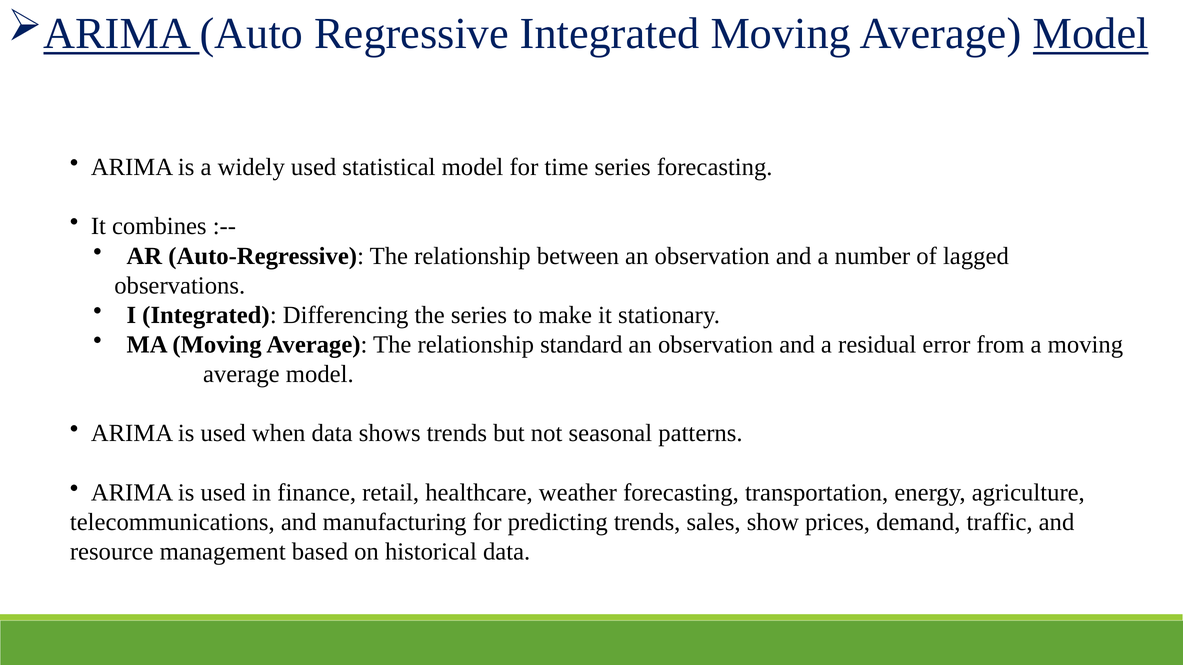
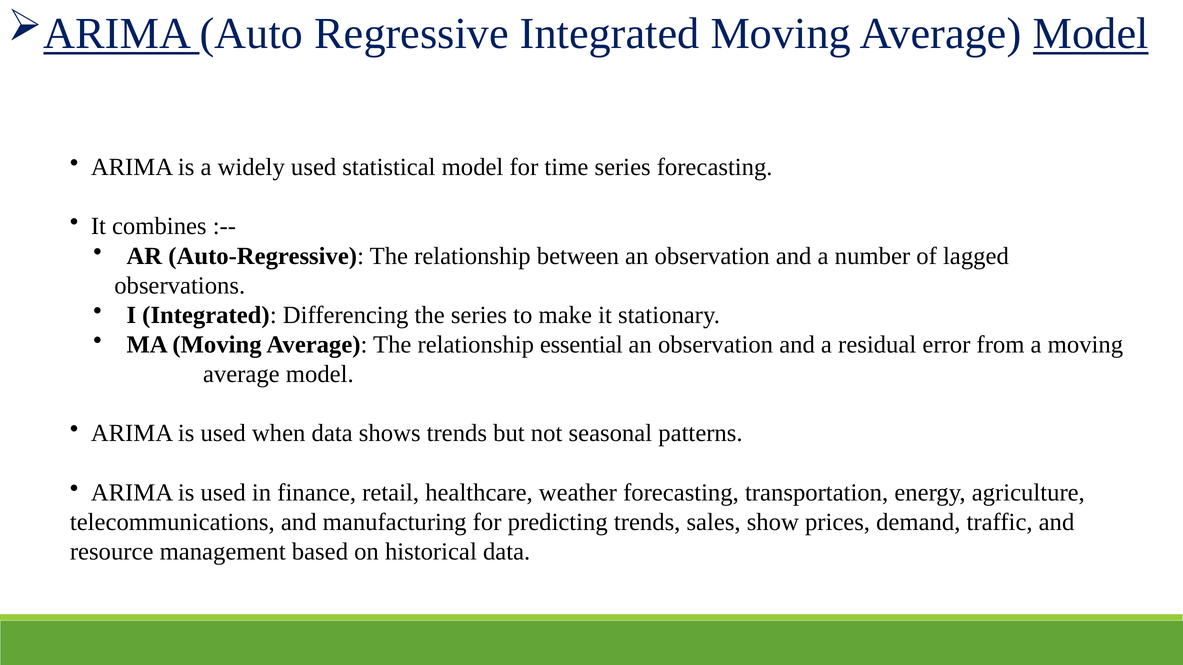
standard: standard -> essential
